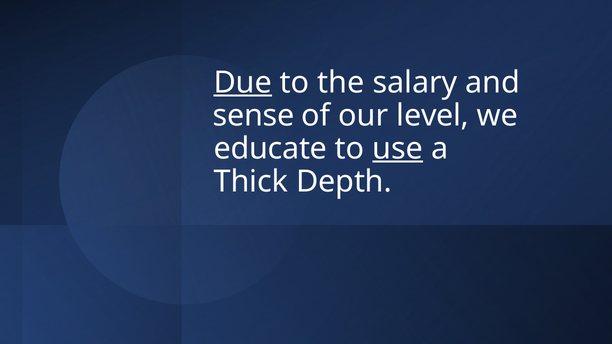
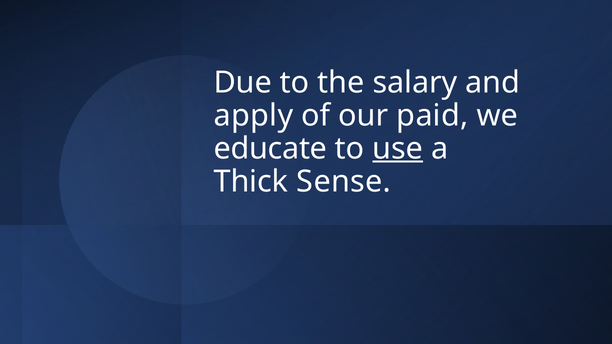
Due underline: present -> none
sense: sense -> apply
level: level -> paid
Depth: Depth -> Sense
